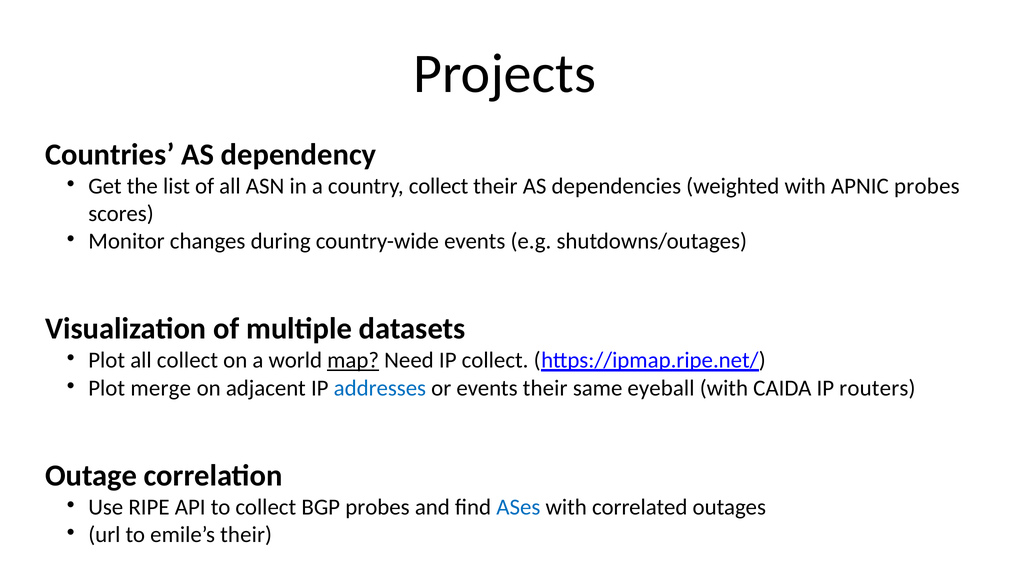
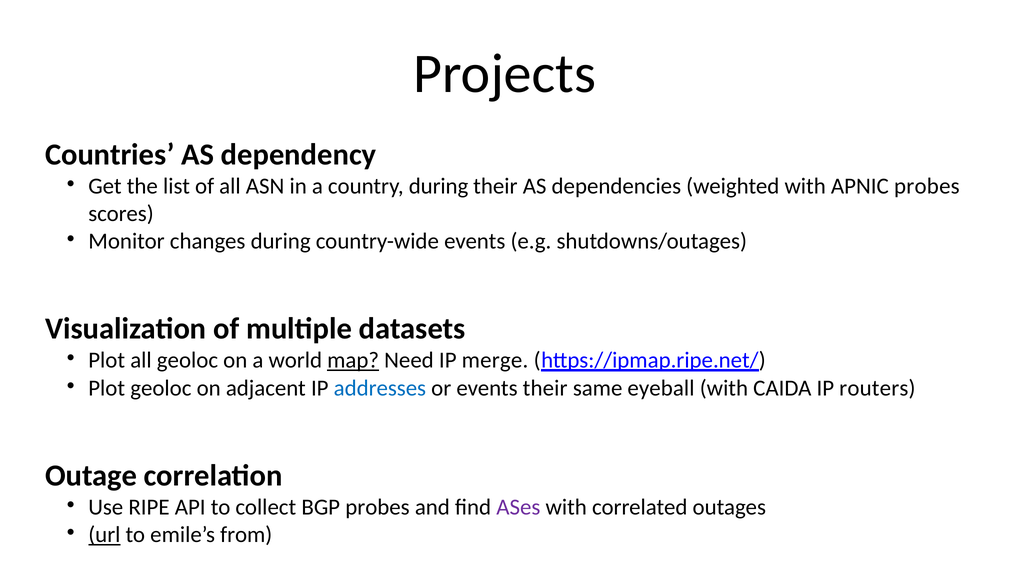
country collect: collect -> during
all collect: collect -> geoloc
IP collect: collect -> merge
Plot merge: merge -> geoloc
ASes colour: blue -> purple
url underline: none -> present
emile’s their: their -> from
